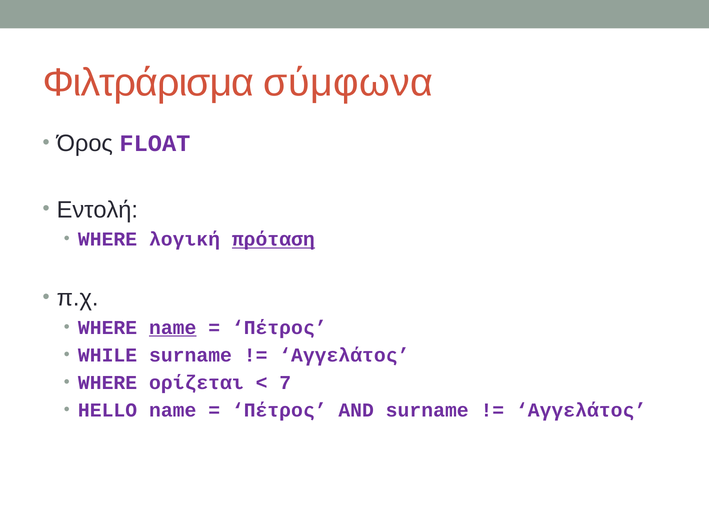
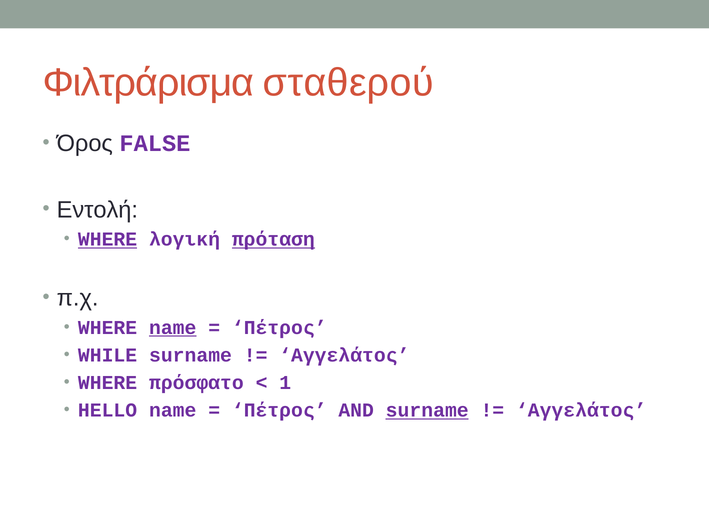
σύμφωνα: σύμφωνα -> σταθερού
FLOAT: FLOAT -> FALSE
WHERE at (108, 239) underline: none -> present
ορίζεται: ορίζεται -> πρόσφατο
7: 7 -> 1
surname at (427, 410) underline: none -> present
